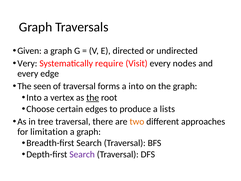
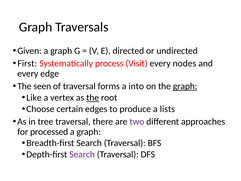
Very: Very -> First
require: require -> process
graph at (185, 86) underline: none -> present
Into at (34, 97): Into -> Like
two colour: orange -> purple
limitation: limitation -> processed
